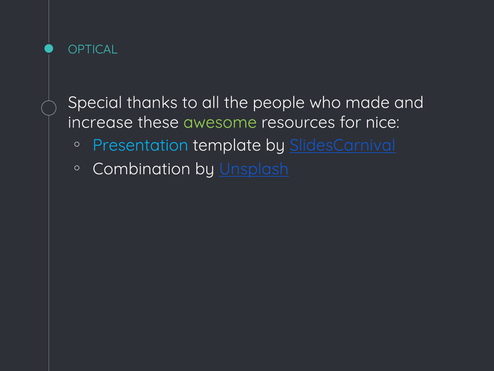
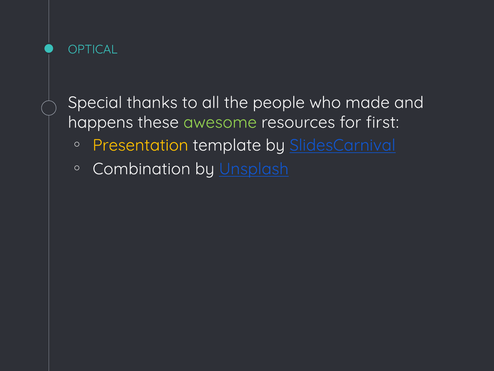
increase: increase -> happens
nice: nice -> first
Presentation colour: light blue -> yellow
